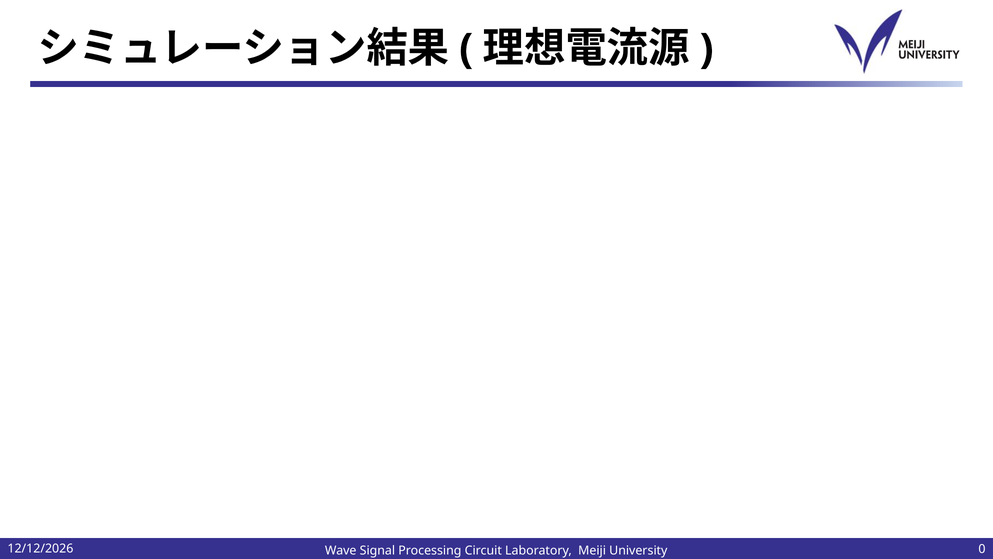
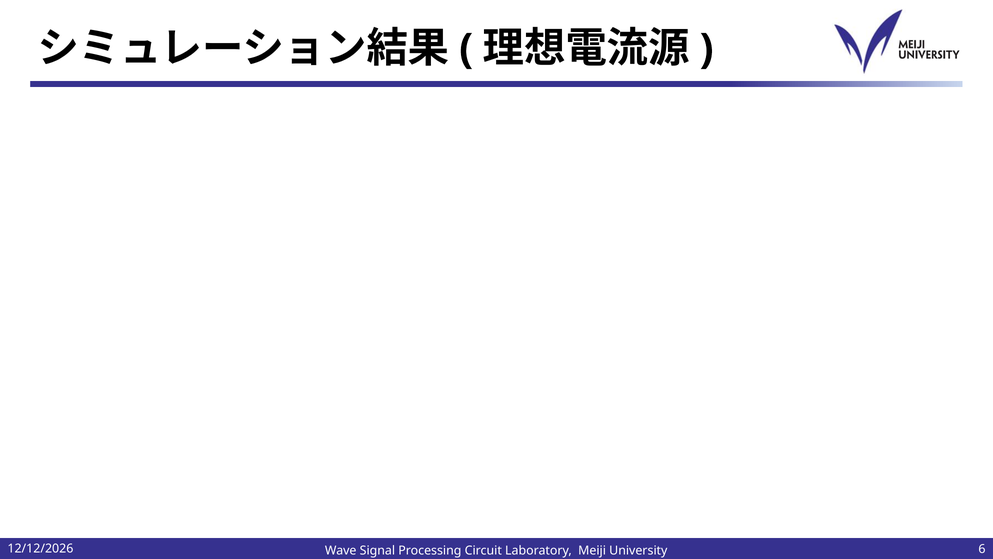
0: 0 -> 6
